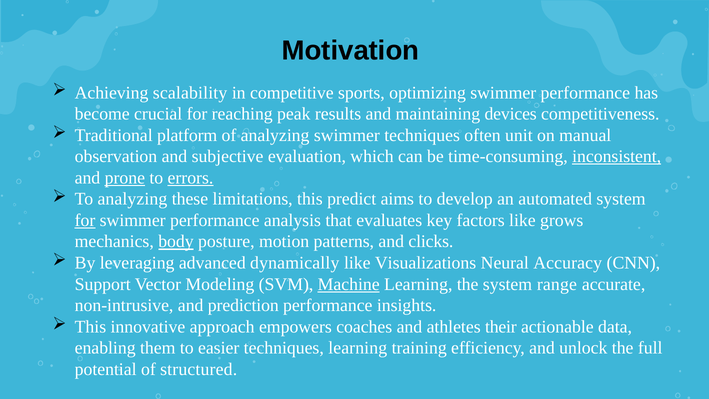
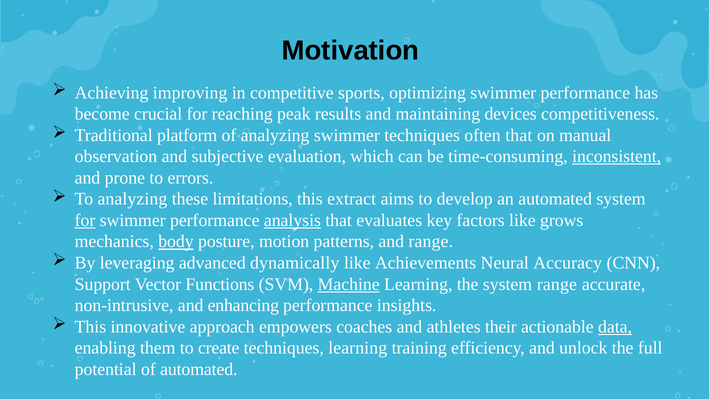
scalability: scalability -> improving
often unit: unit -> that
prone underline: present -> none
errors underline: present -> none
predict: predict -> extract
analysis underline: none -> present
and clicks: clicks -> range
Visualizations: Visualizations -> Achievements
Modeling: Modeling -> Functions
prediction: prediction -> enhancing
data underline: none -> present
easier: easier -> create
of structured: structured -> automated
